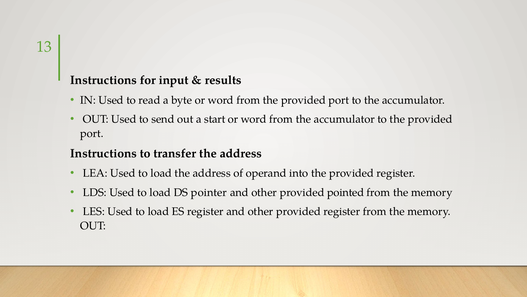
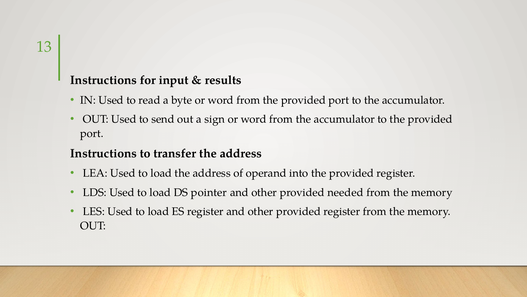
start: start -> sign
pointed: pointed -> needed
